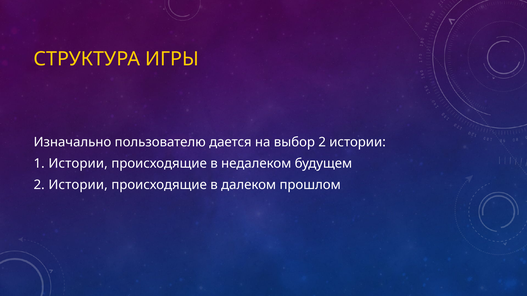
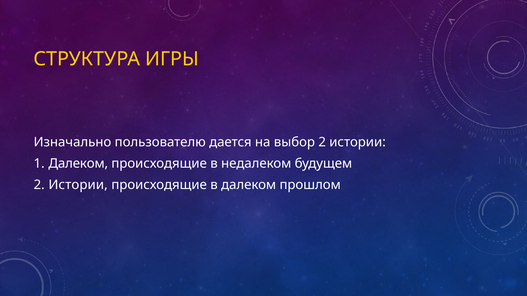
Истории at (78, 164): Истории -> Далеком
